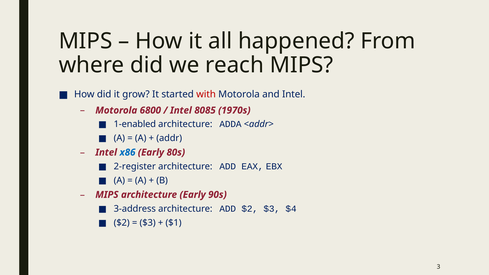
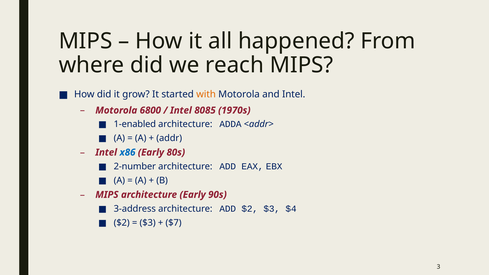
with colour: red -> orange
2-register: 2-register -> 2-number
$1: $1 -> $7
